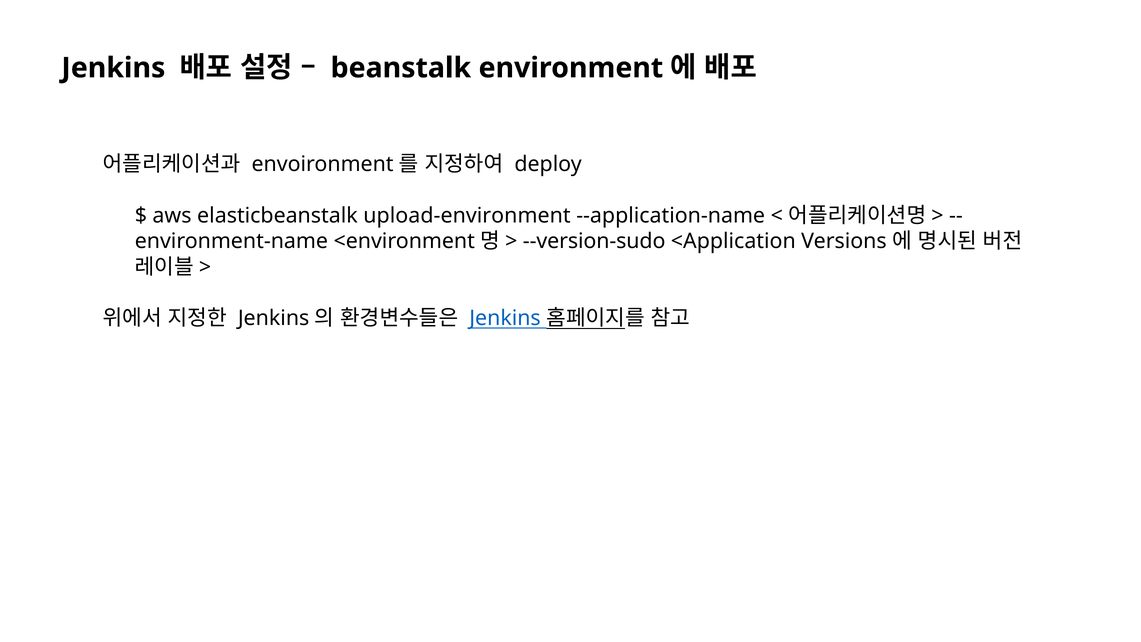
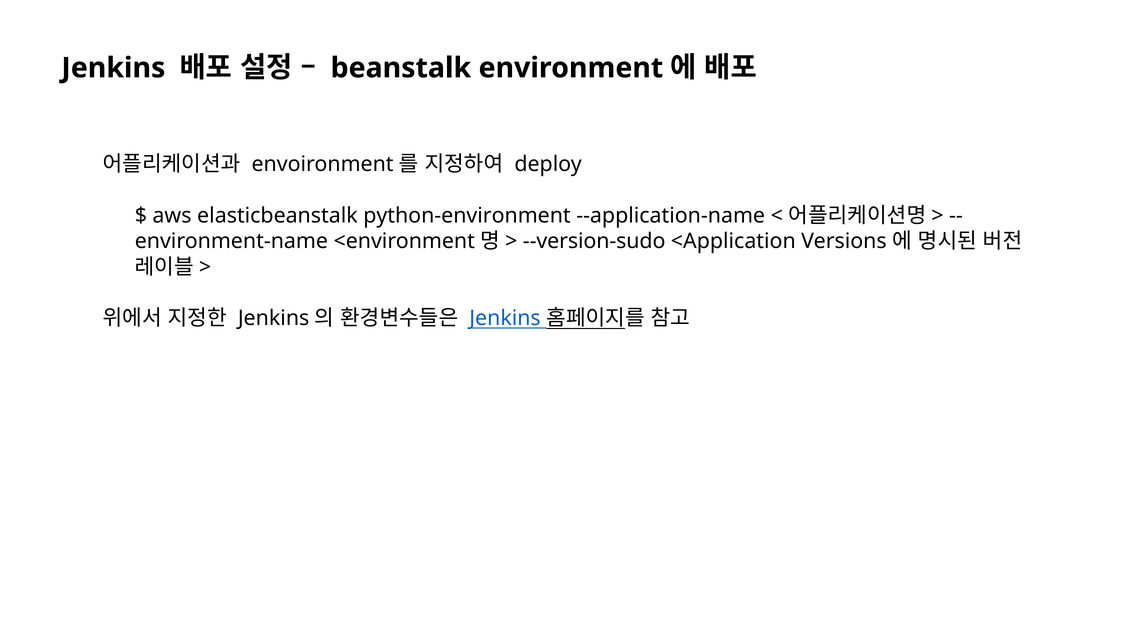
upload-environment: upload-environment -> python-environment
